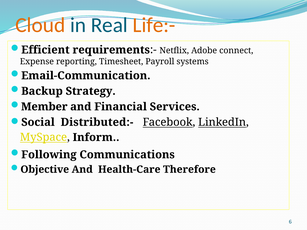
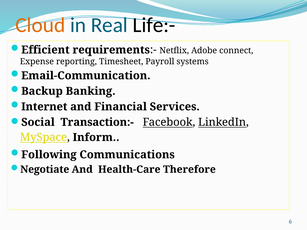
Life:- colour: orange -> black
Strategy: Strategy -> Banking
Member: Member -> Internet
Distributed:-: Distributed:- -> Transaction:-
Objective: Objective -> Negotiate
